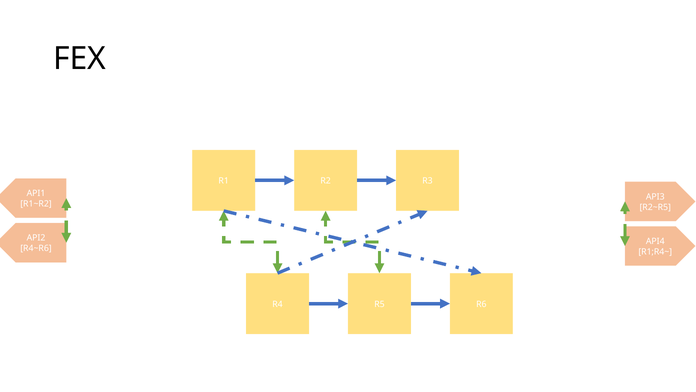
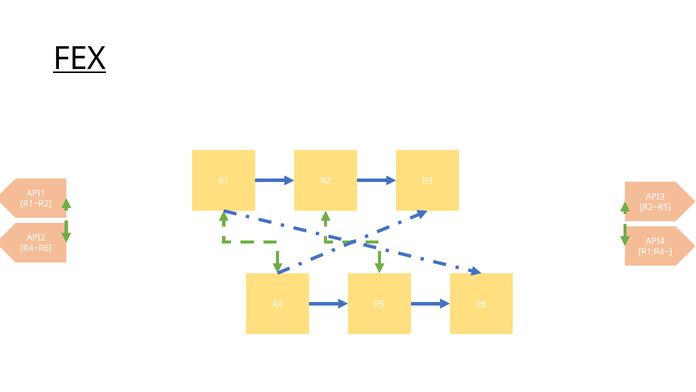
FEX underline: none -> present
